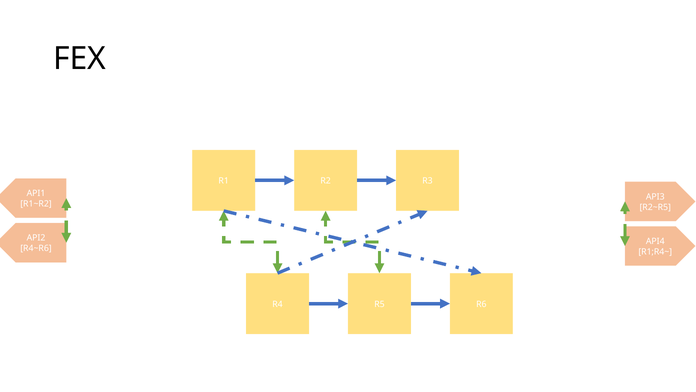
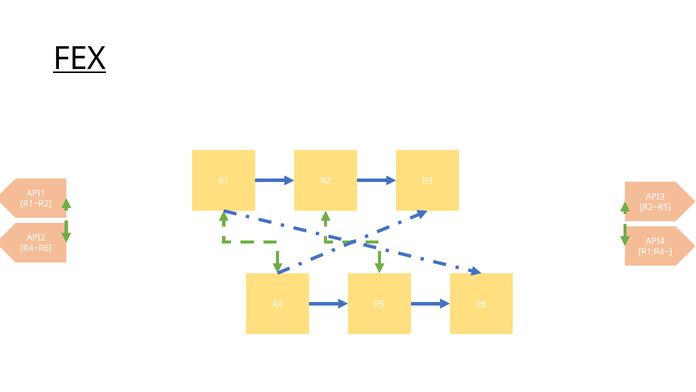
FEX underline: none -> present
